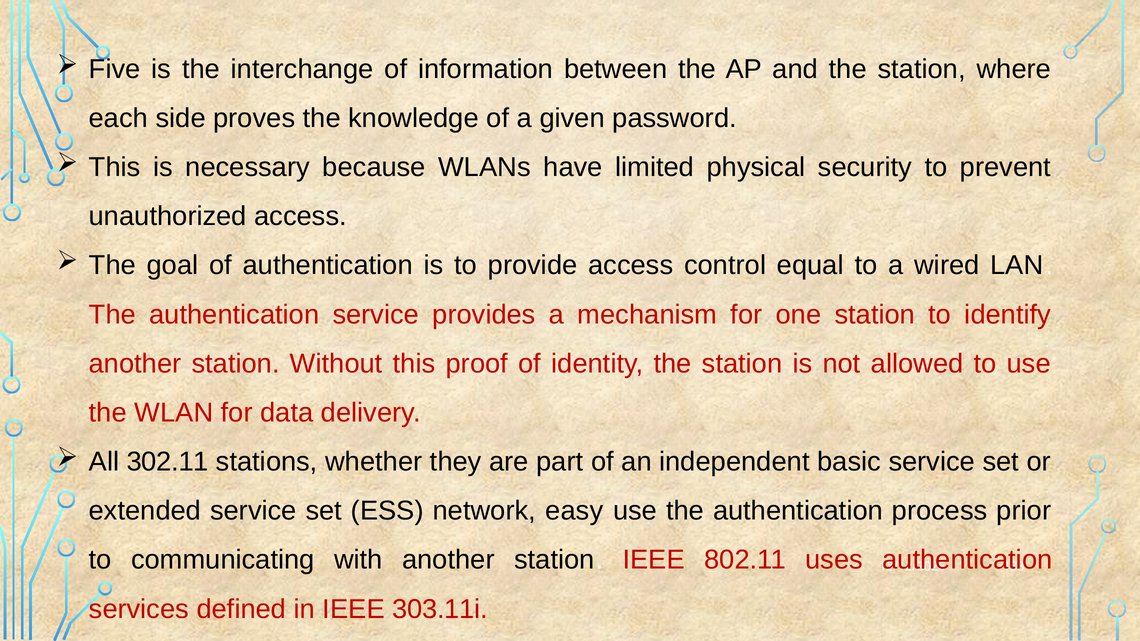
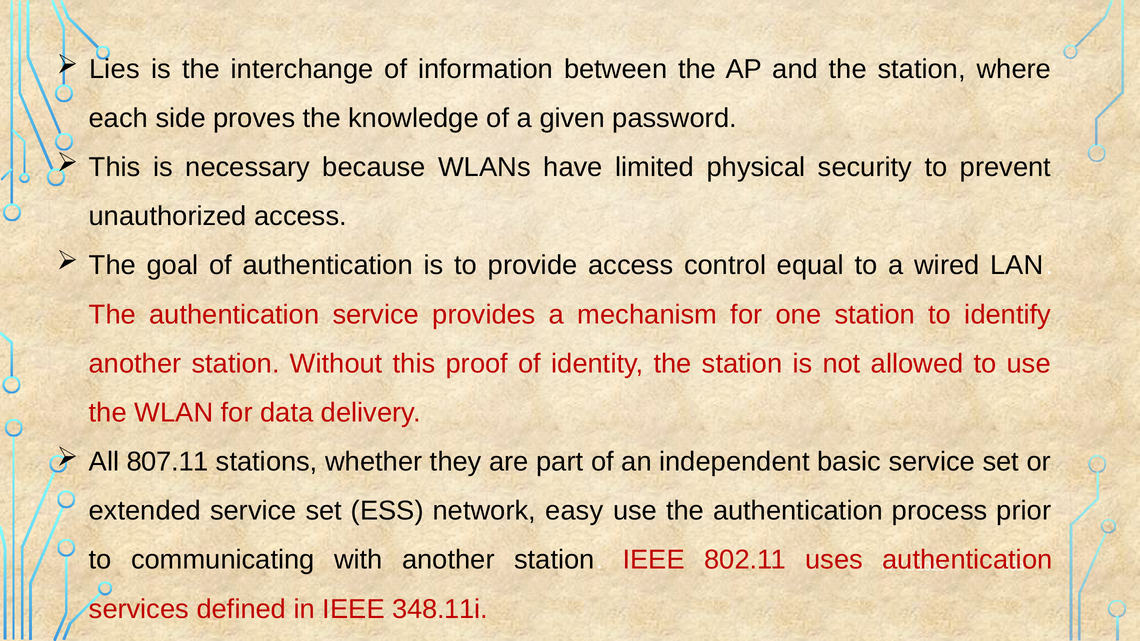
Five: Five -> Lies
302.11: 302.11 -> 807.11
303.11i: 303.11i -> 348.11i
